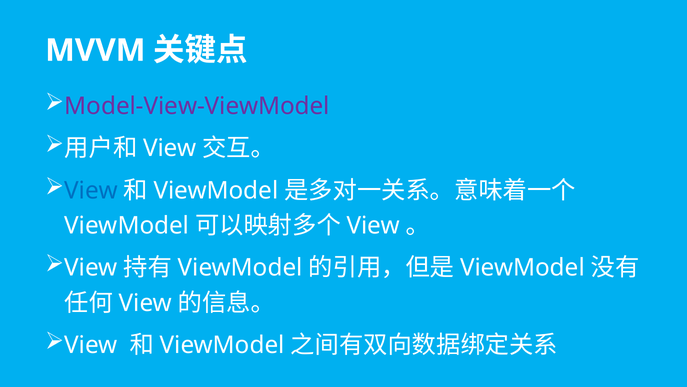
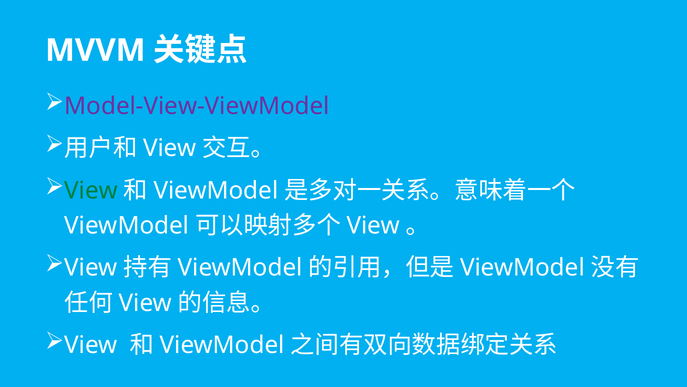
View at (91, 190) colour: blue -> green
